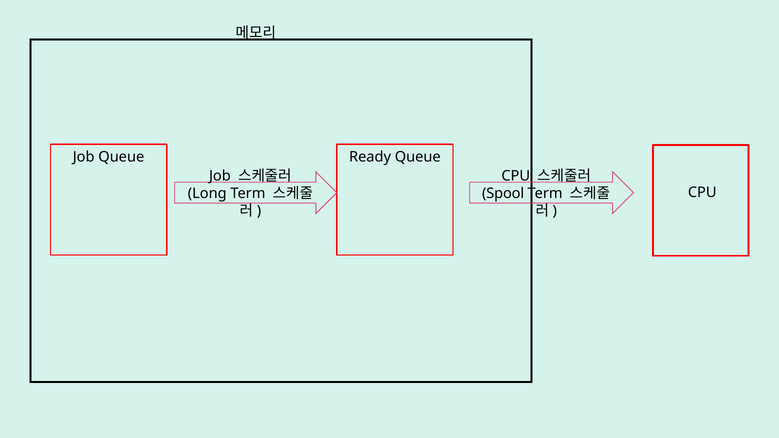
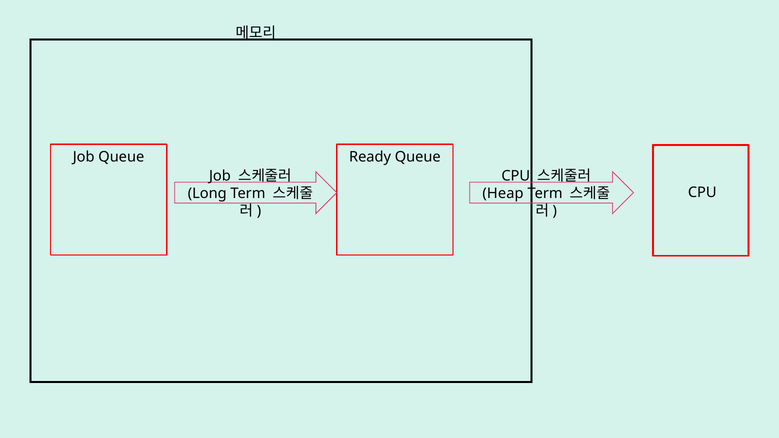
Spool: Spool -> Heap
